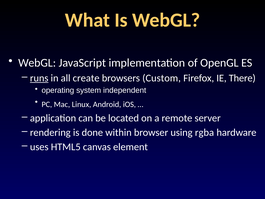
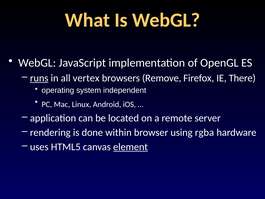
create: create -> vertex
Custom: Custom -> Remove
element underline: none -> present
